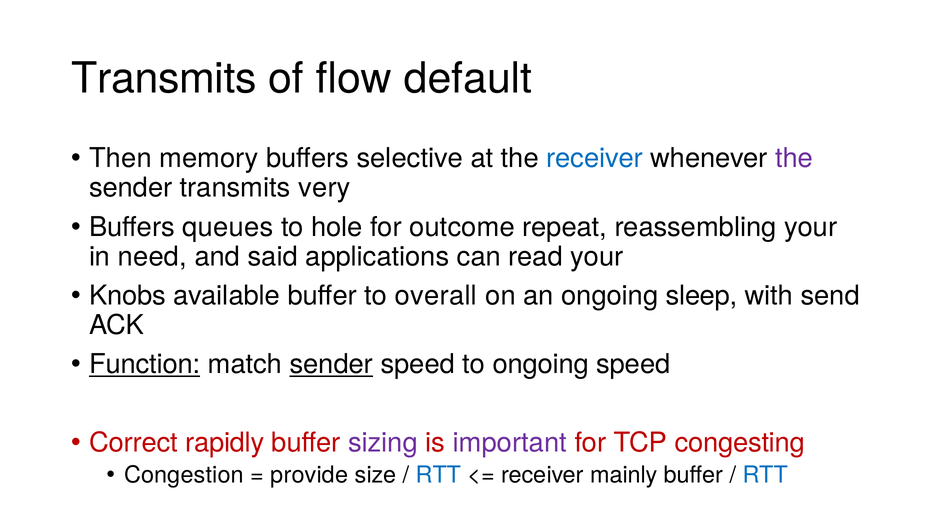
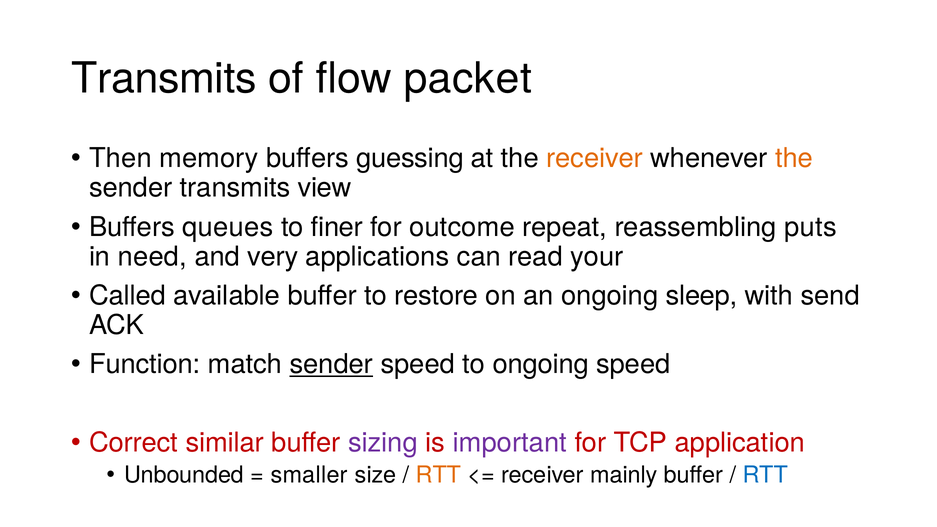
default: default -> packet
selective: selective -> guessing
receiver at (595, 158) colour: blue -> orange
the at (794, 158) colour: purple -> orange
very: very -> view
hole: hole -> finer
reassembling your: your -> puts
said: said -> very
Knobs: Knobs -> Called
overall: overall -> restore
Function underline: present -> none
rapidly: rapidly -> similar
congesting: congesting -> application
Congestion: Congestion -> Unbounded
provide: provide -> smaller
RTT at (438, 475) colour: blue -> orange
